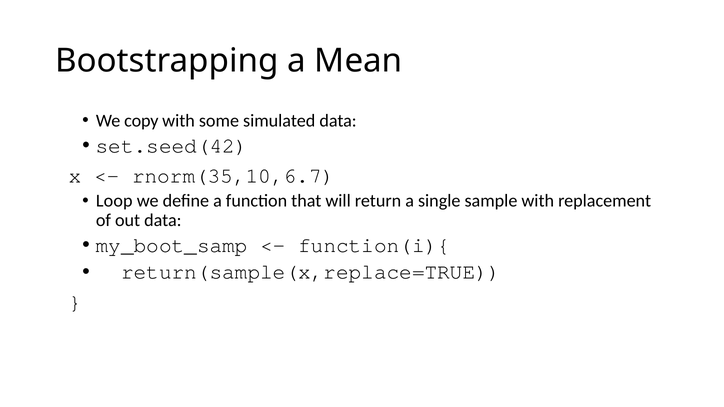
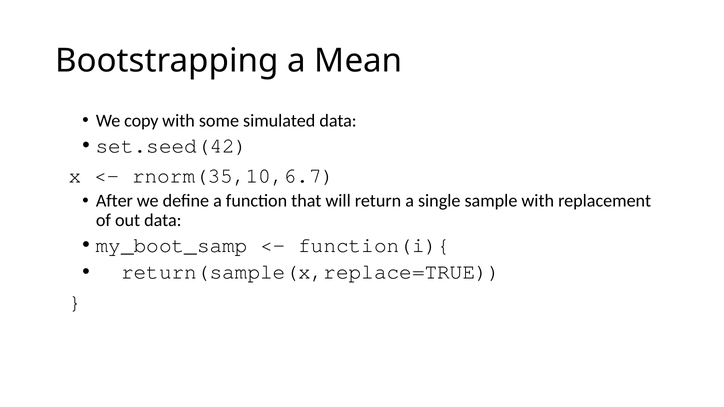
Loop: Loop -> After
